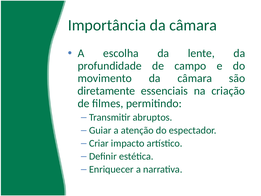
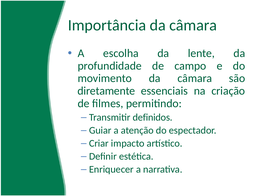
abruptos: abruptos -> definidos
